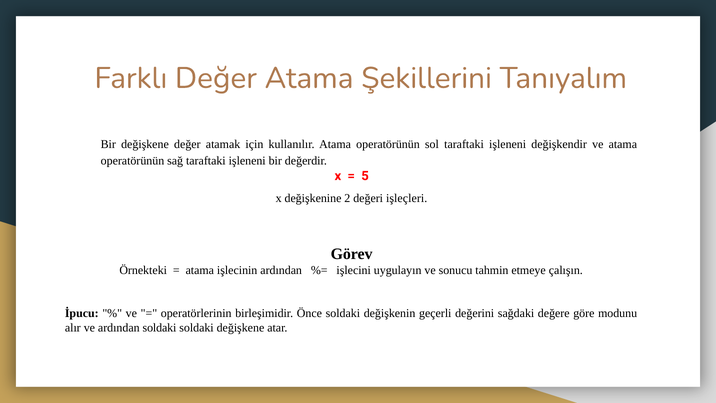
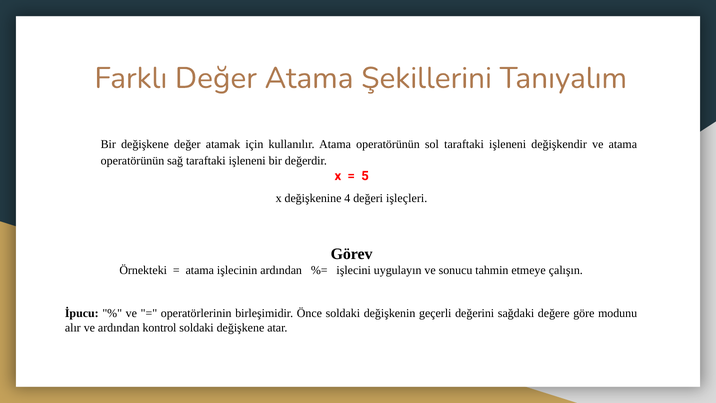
2: 2 -> 4
ardından soldaki: soldaki -> kontrol
